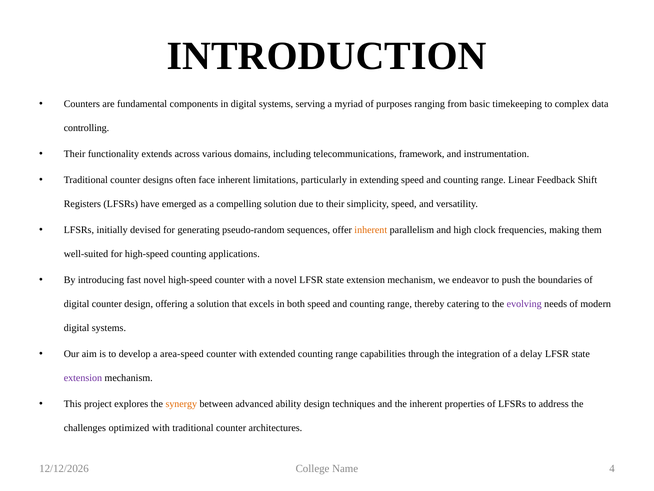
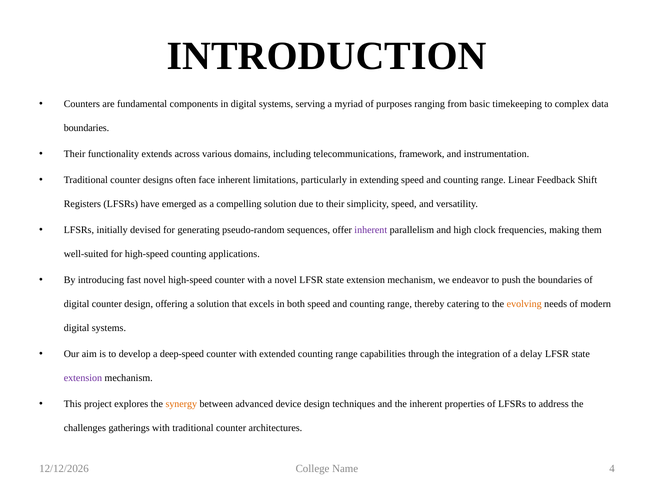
controlling at (86, 128): controlling -> boundaries
inherent at (371, 230) colour: orange -> purple
evolving colour: purple -> orange
area-speed: area-speed -> deep-speed
ability: ability -> device
optimized: optimized -> gatherings
